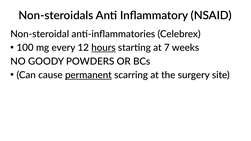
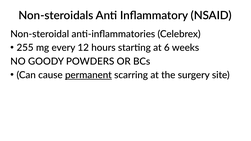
100: 100 -> 255
hours underline: present -> none
7: 7 -> 6
